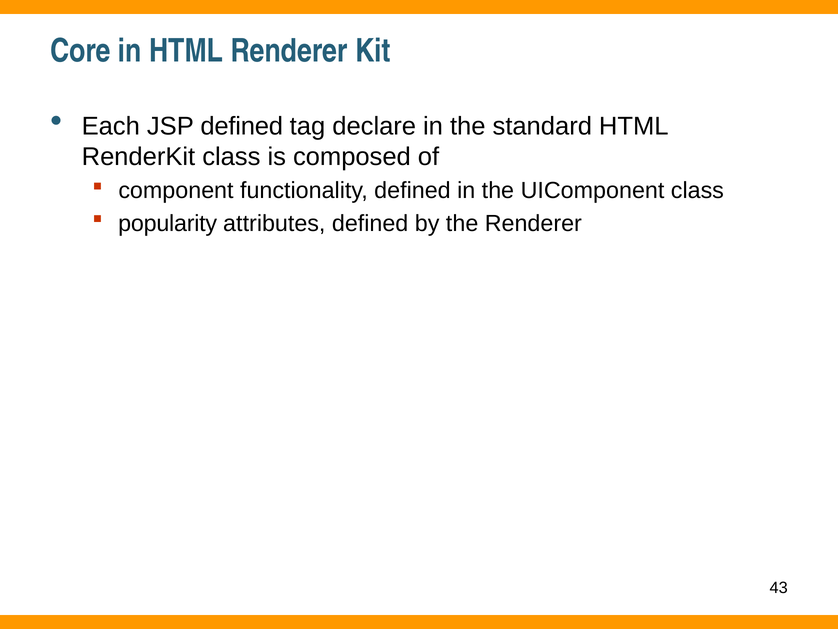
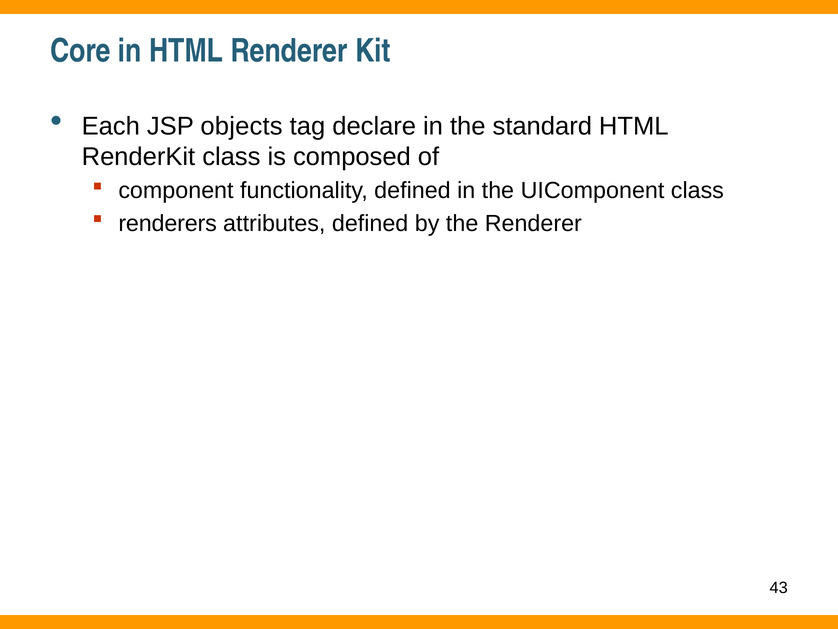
JSP defined: defined -> objects
popularity: popularity -> renderers
